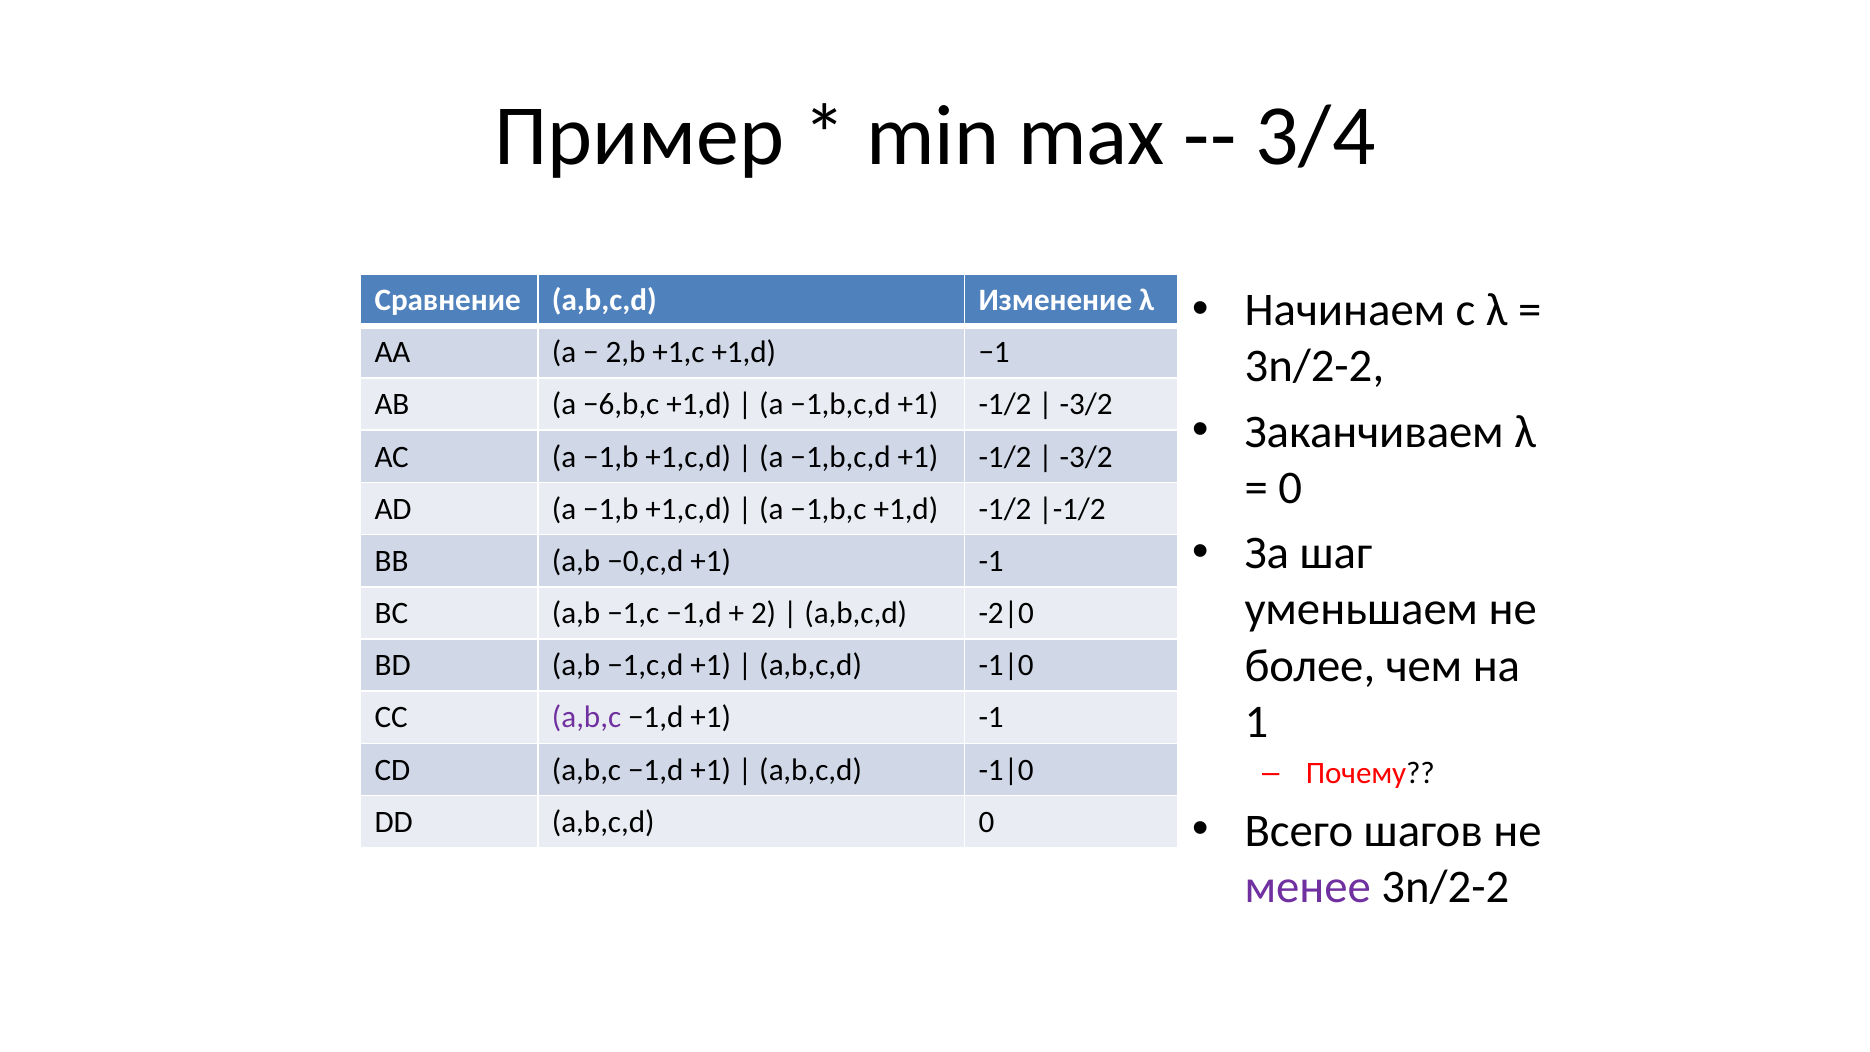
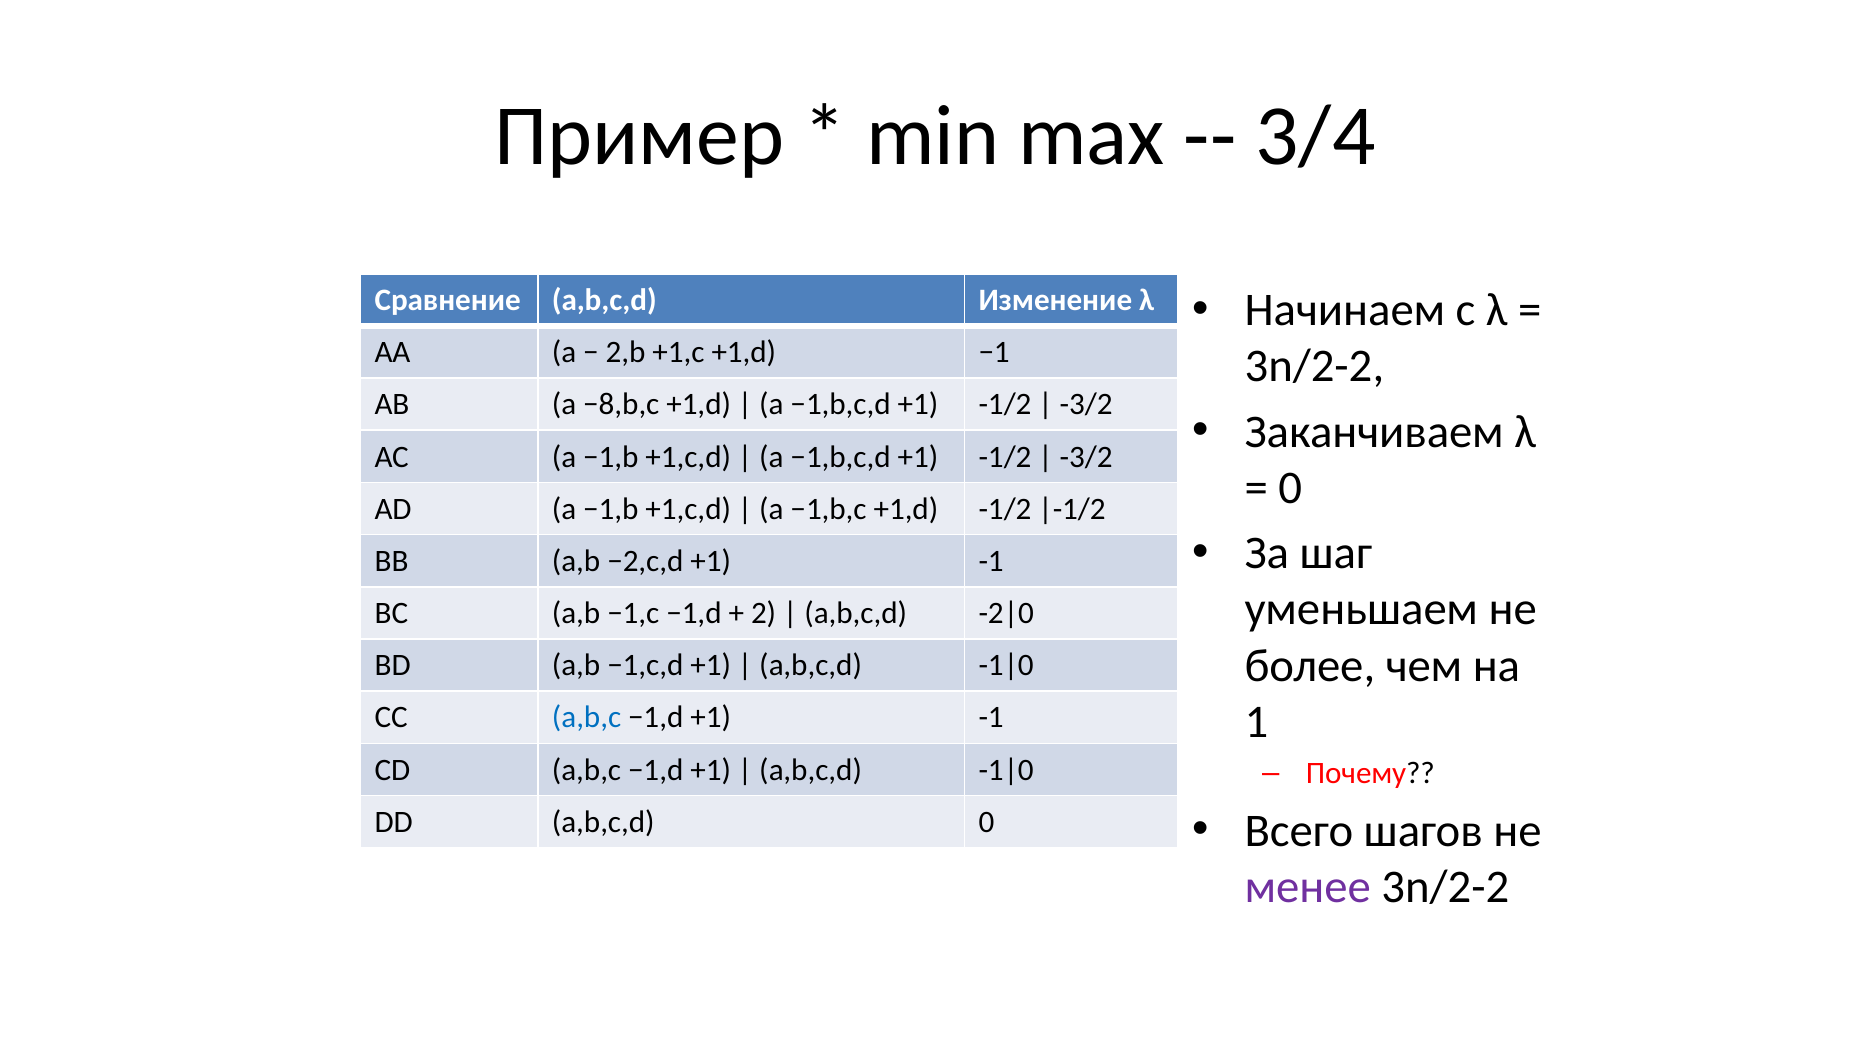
−6,b,c: −6,b,c -> −8,b,c
−0,c,d: −0,c,d -> −2,c,d
a,b,c at (587, 718) colour: purple -> blue
